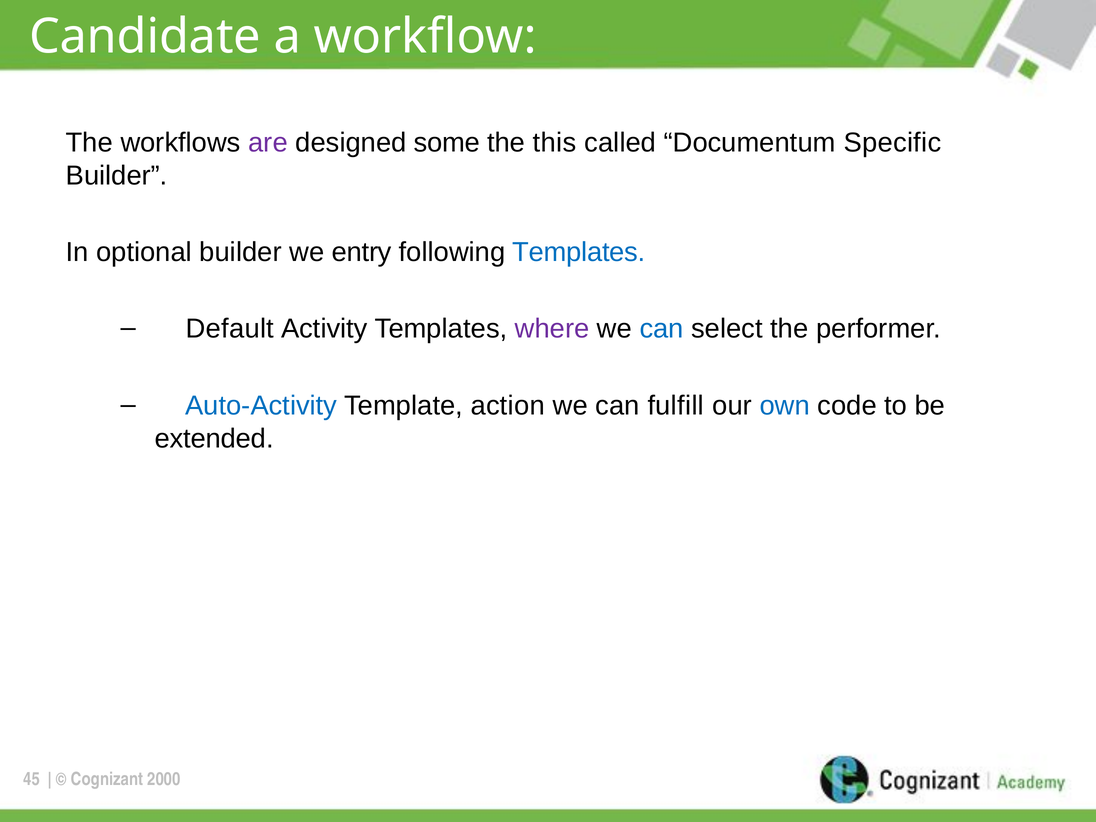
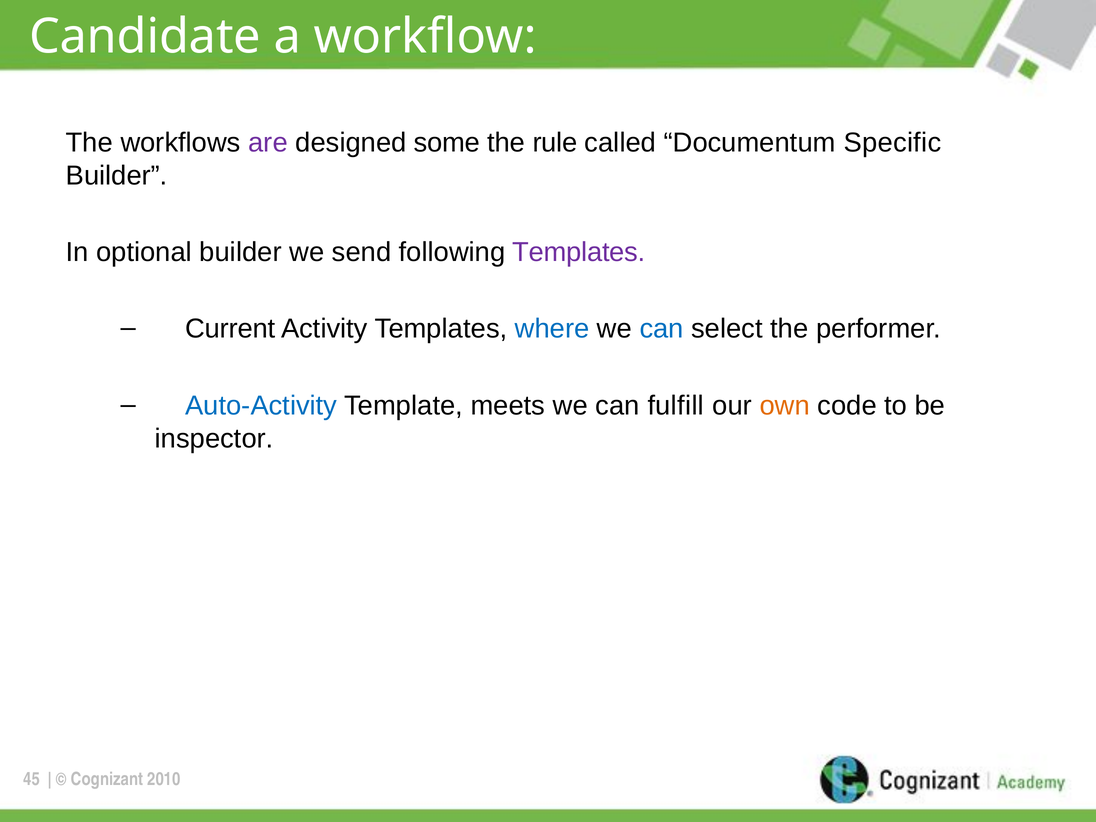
this: this -> rule
entry: entry -> send
Templates at (579, 252) colour: blue -> purple
Default: Default -> Current
where colour: purple -> blue
action: action -> meets
own colour: blue -> orange
extended: extended -> inspector
2000: 2000 -> 2010
